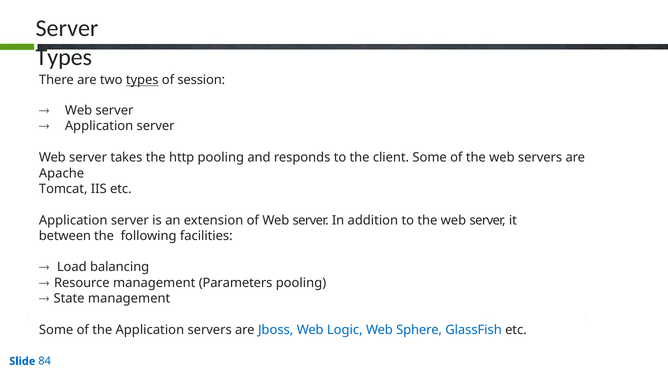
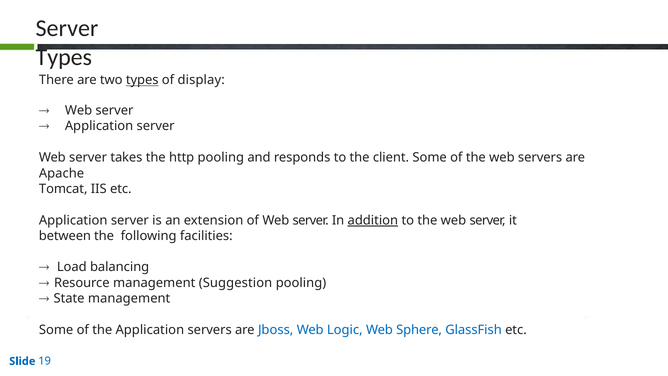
session: session -> display
addition underline: none -> present
Parameters: Parameters -> Suggestion
84: 84 -> 19
